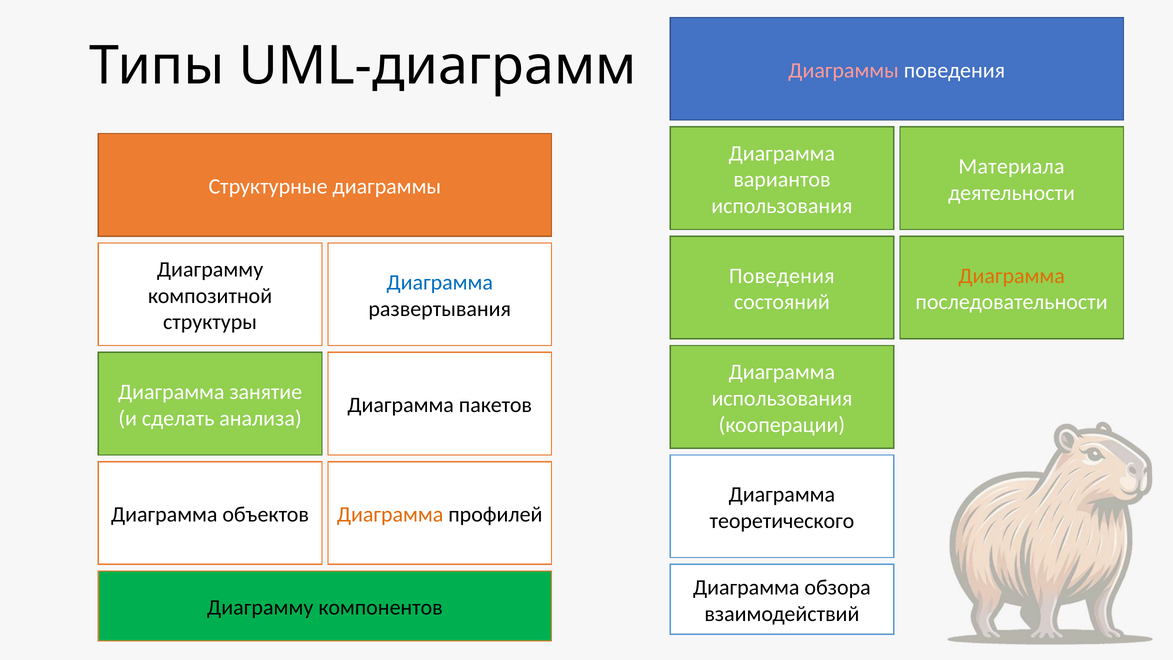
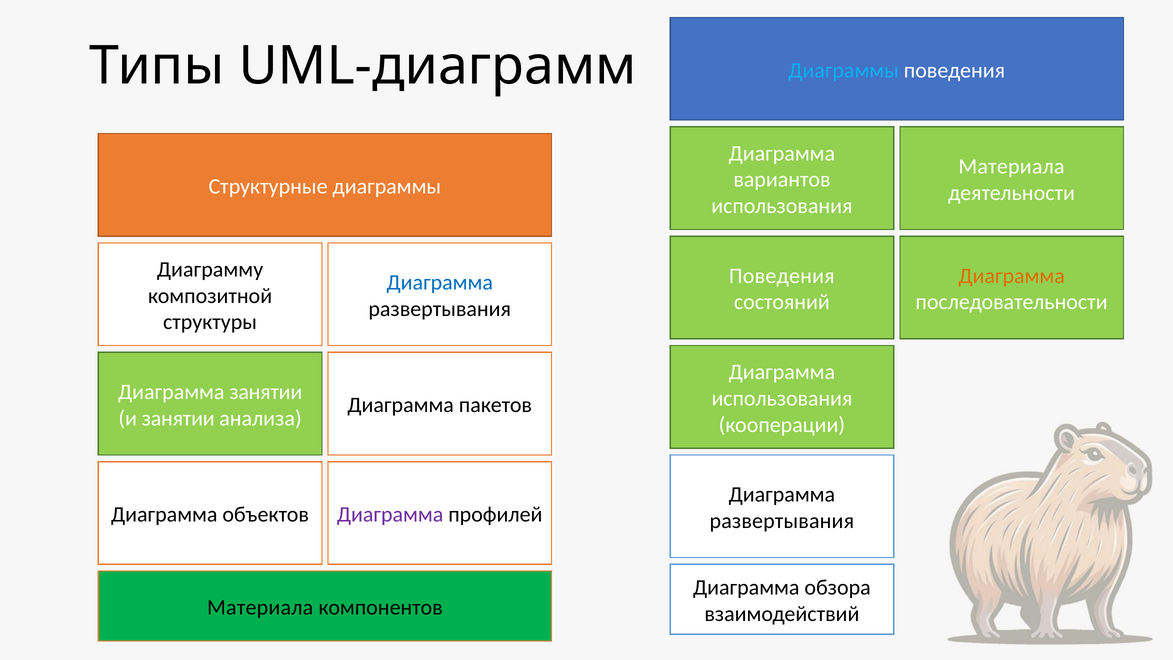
Диаграммы at (844, 70) colour: pink -> light blue
Диаграмма занятие: занятие -> занятии
и сделать: сделать -> занятии
Диаграмма at (390, 514) colour: orange -> purple
теоретического at (782, 521): теоретического -> развертывания
Диаграмму at (260, 607): Диаграмму -> Материала
